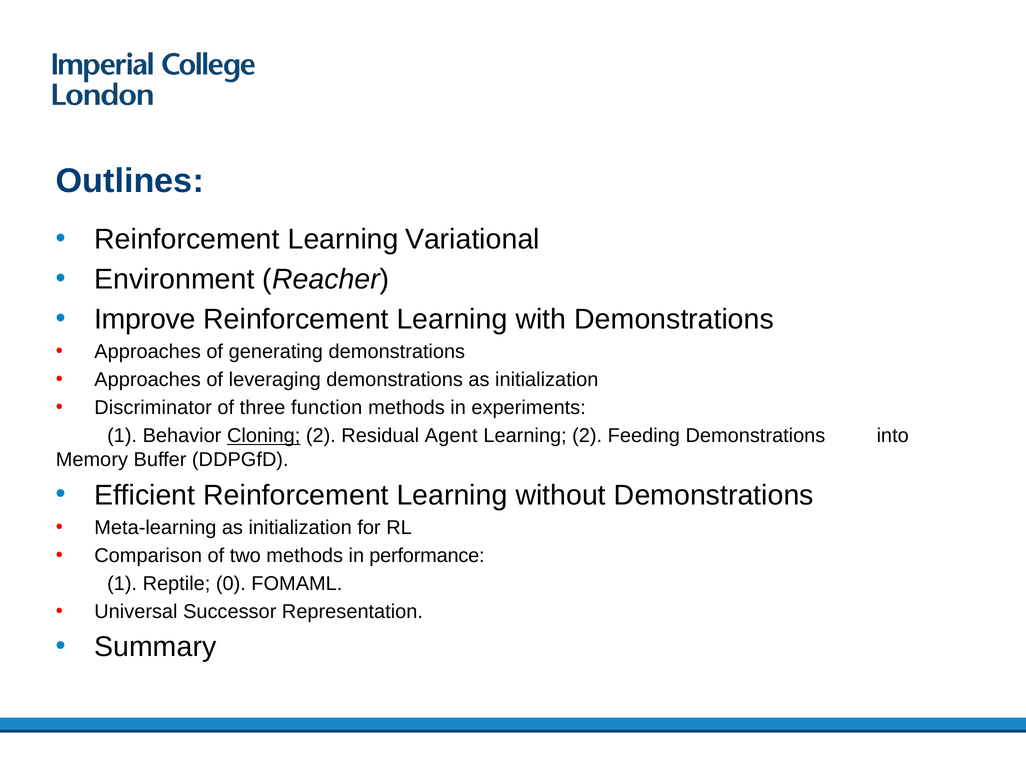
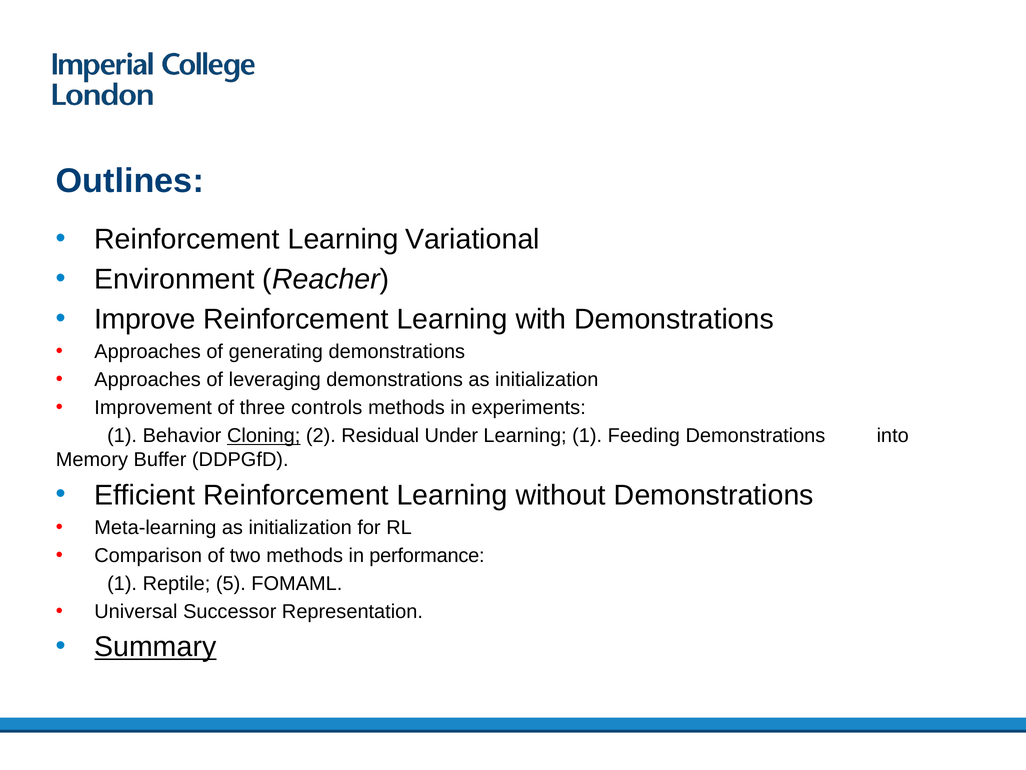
Discriminator: Discriminator -> Improvement
function: function -> controls
Agent: Agent -> Under
Learning 2: 2 -> 1
0: 0 -> 5
Summary underline: none -> present
